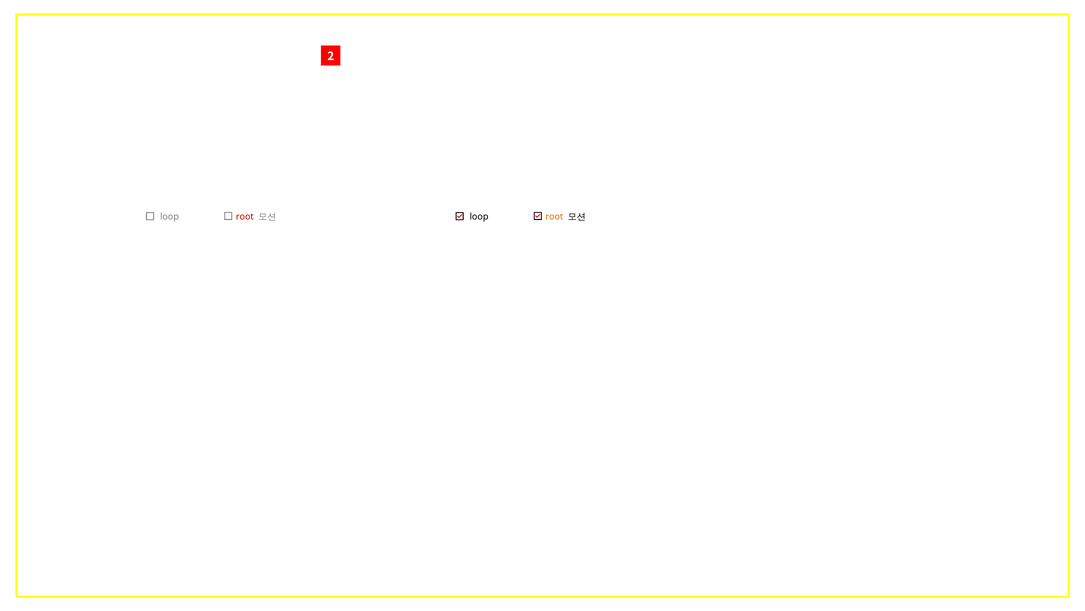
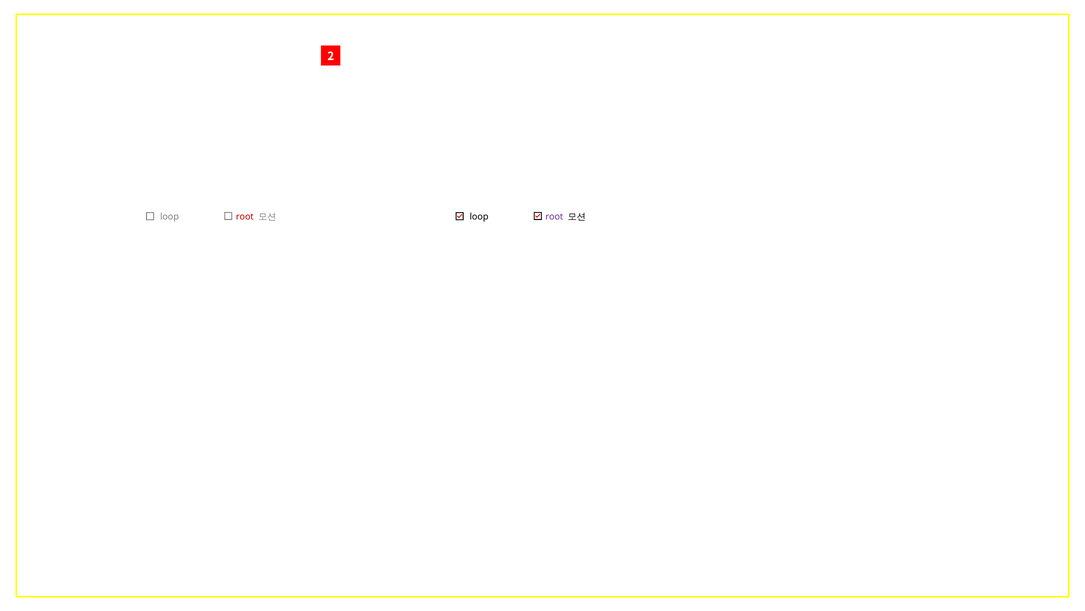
root at (554, 216) colour: orange -> purple
